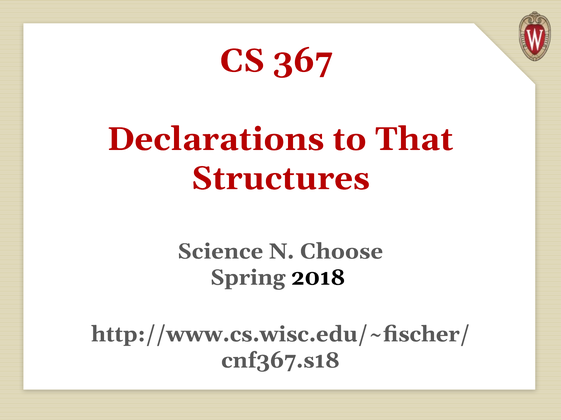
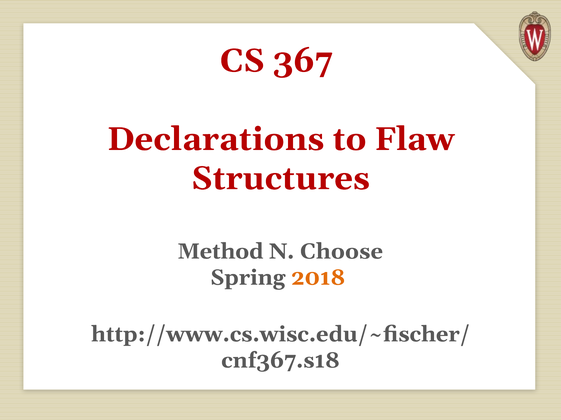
That: That -> Flaw
Science: Science -> Method
2018 colour: black -> orange
